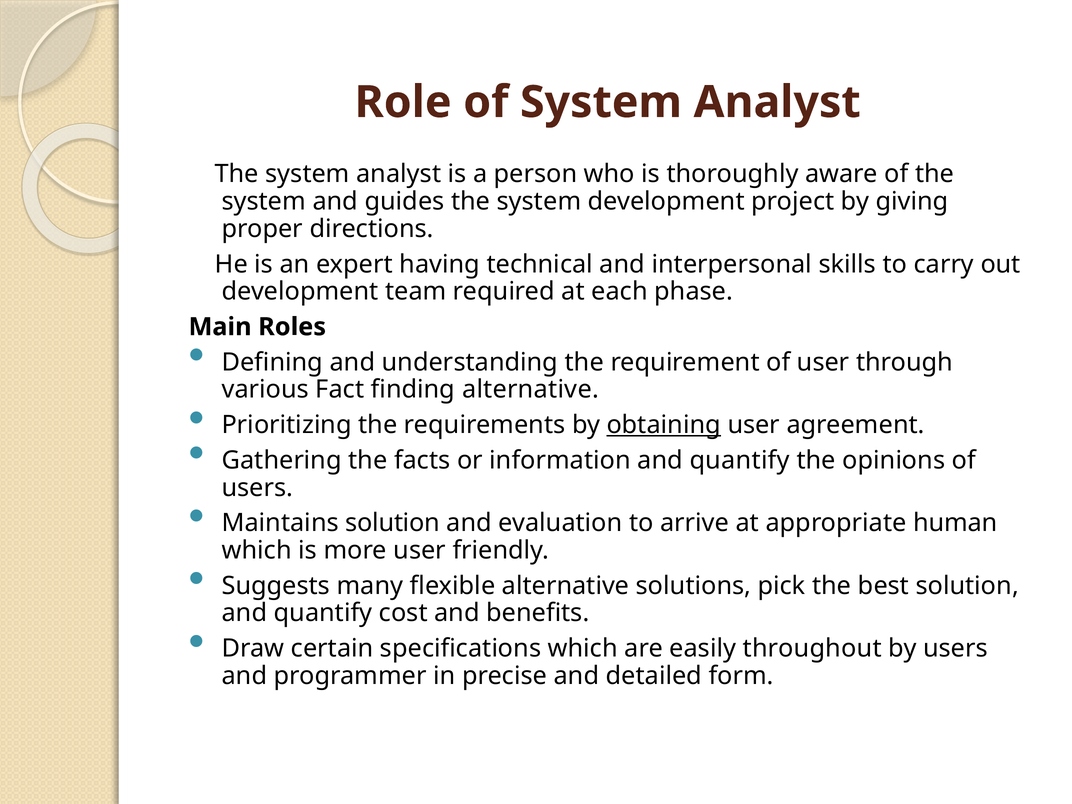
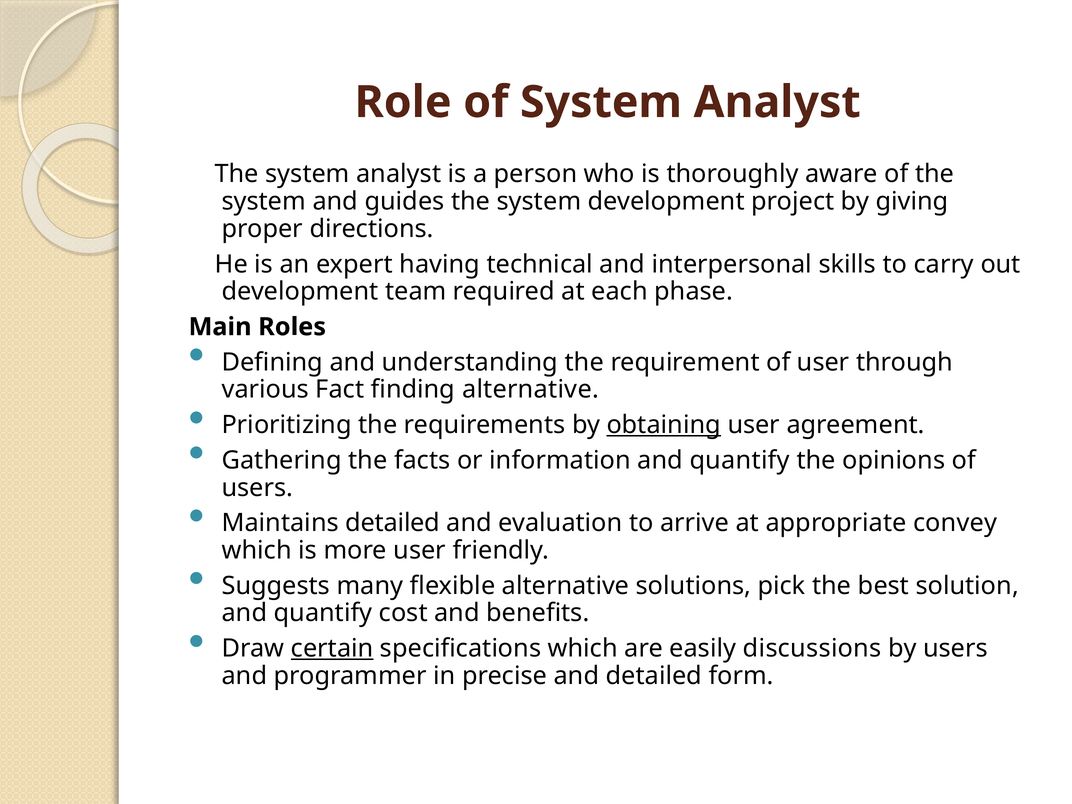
Maintains solution: solution -> detailed
human: human -> convey
certain underline: none -> present
throughout: throughout -> discussions
